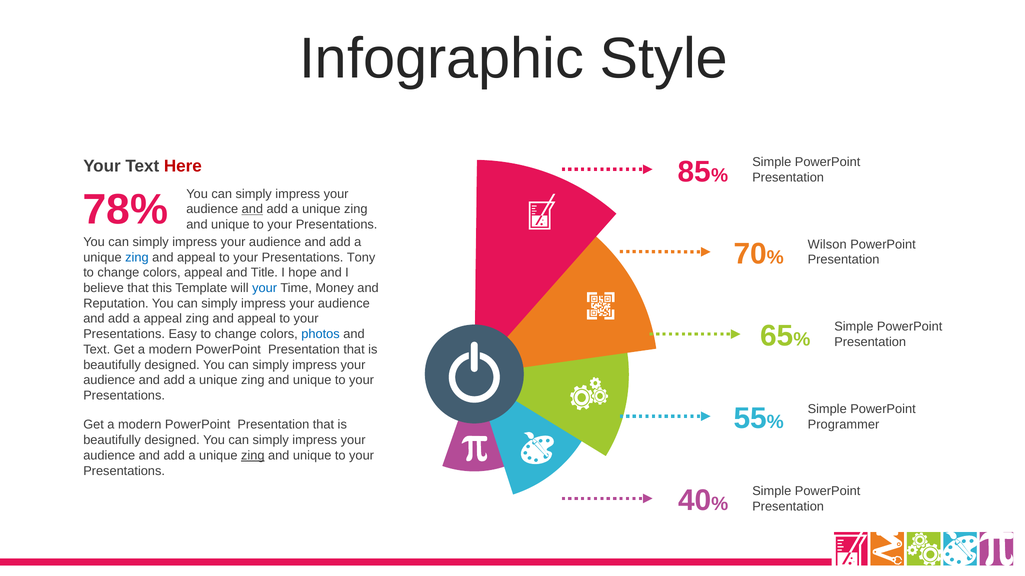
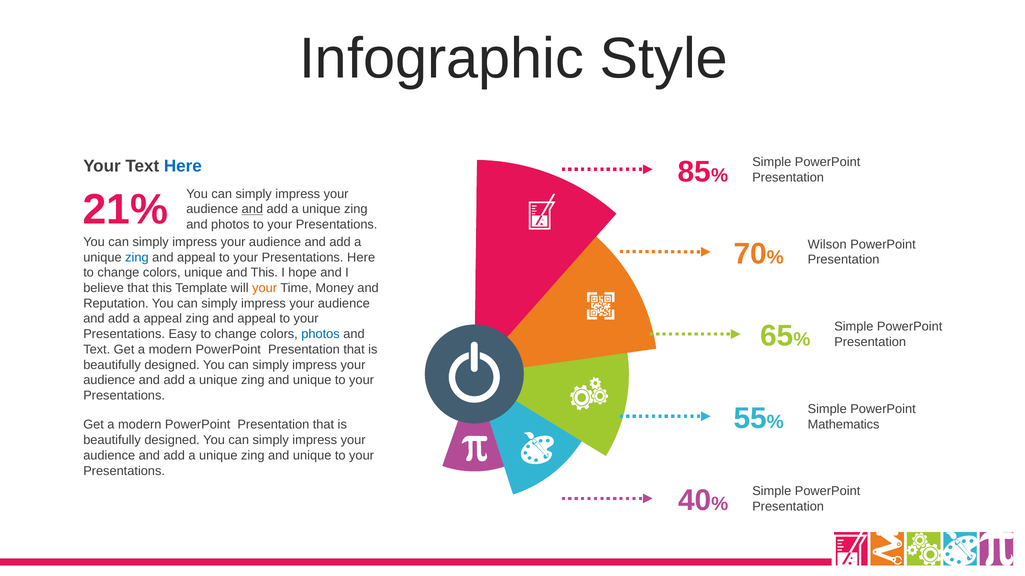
Here at (183, 166) colour: red -> blue
78%: 78% -> 21%
unique at (230, 225): unique -> photos
Presentations Tony: Tony -> Here
colors appeal: appeal -> unique
and Title: Title -> This
your at (265, 288) colour: blue -> orange
Programmer: Programmer -> Mathematics
zing at (253, 456) underline: present -> none
